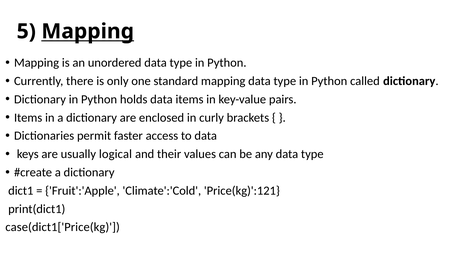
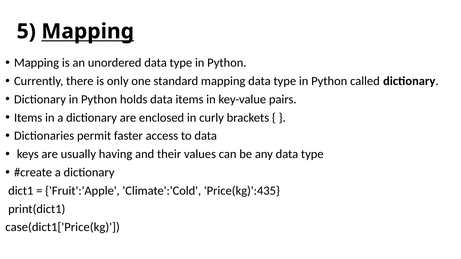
logical: logical -> having
Price(kg)':121: Price(kg)':121 -> Price(kg)':435
